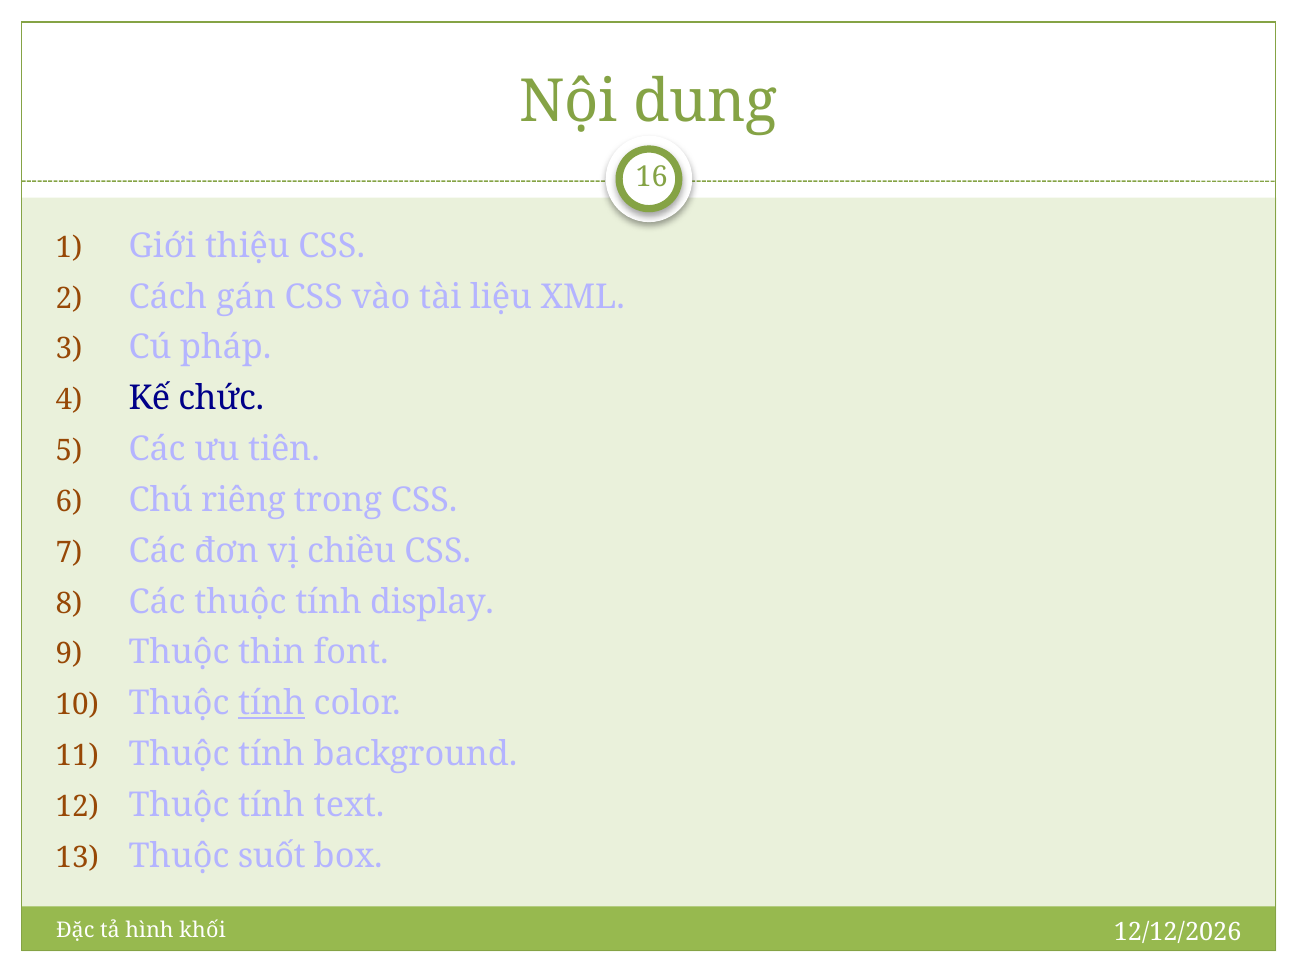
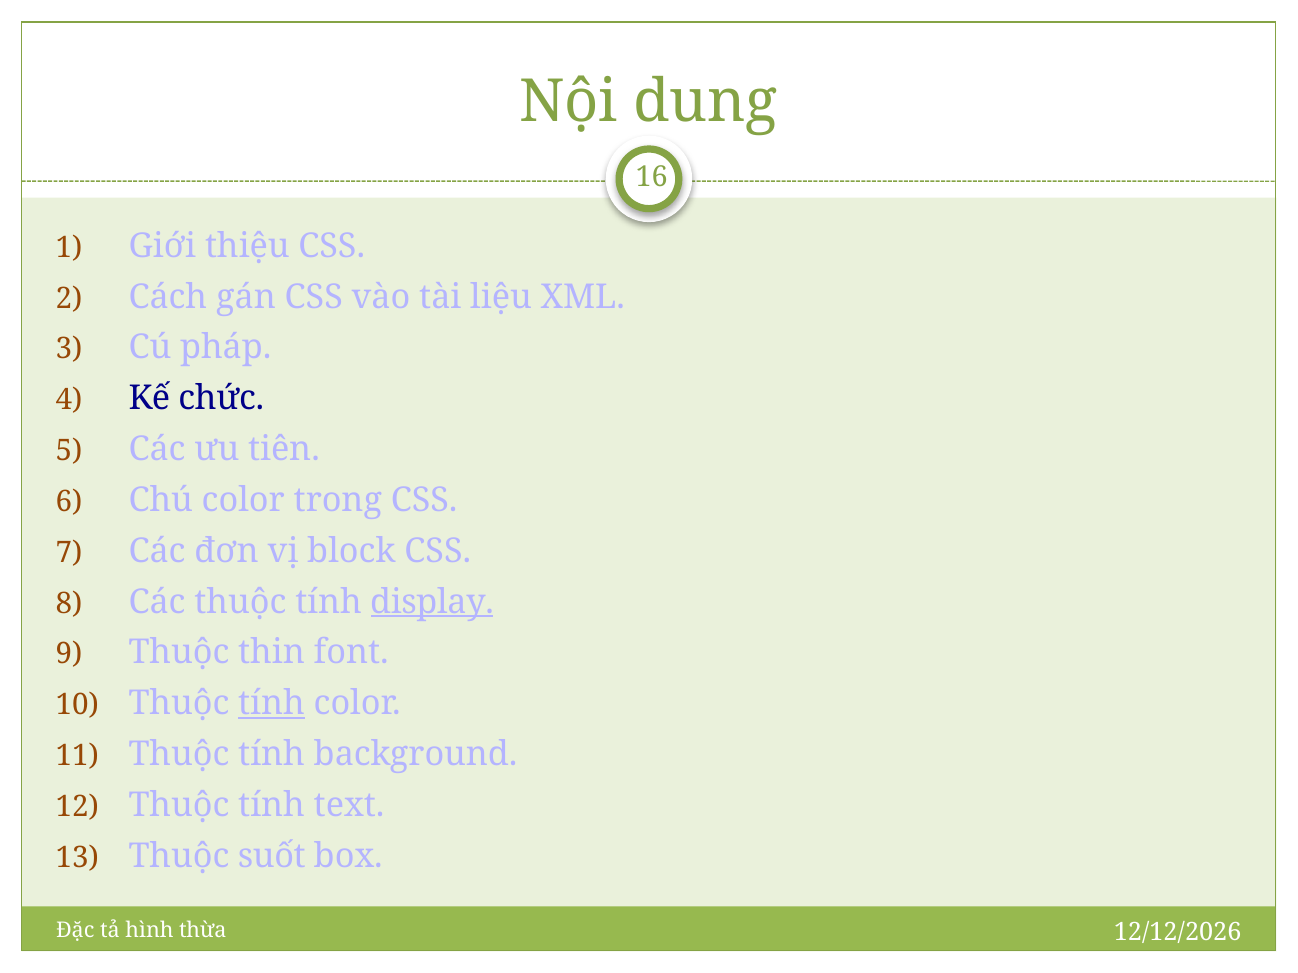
Chú riêng: riêng -> color
chiều: chiều -> block
display underline: none -> present
khối: khối -> thừa
